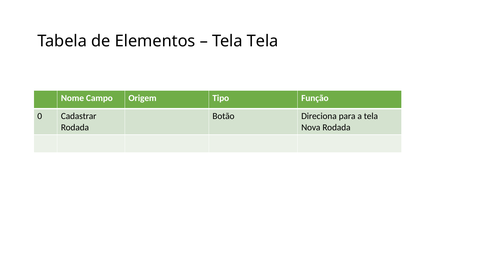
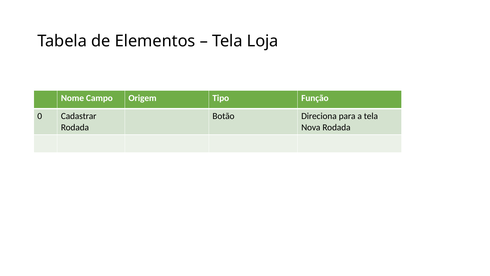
Tela Tela: Tela -> Loja
